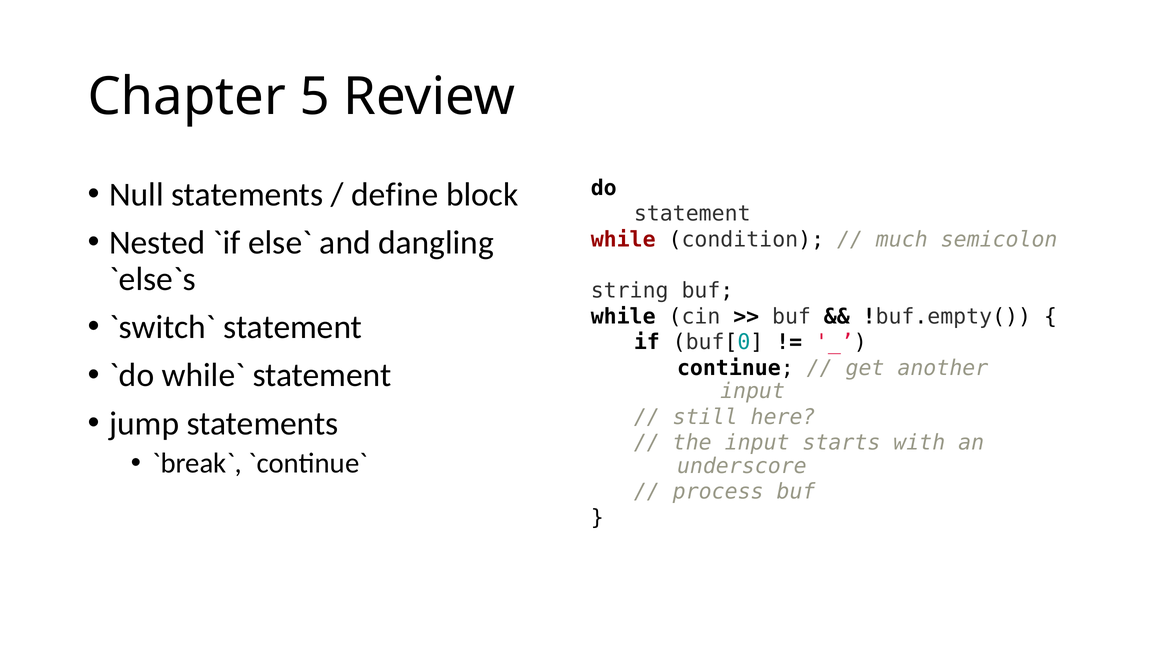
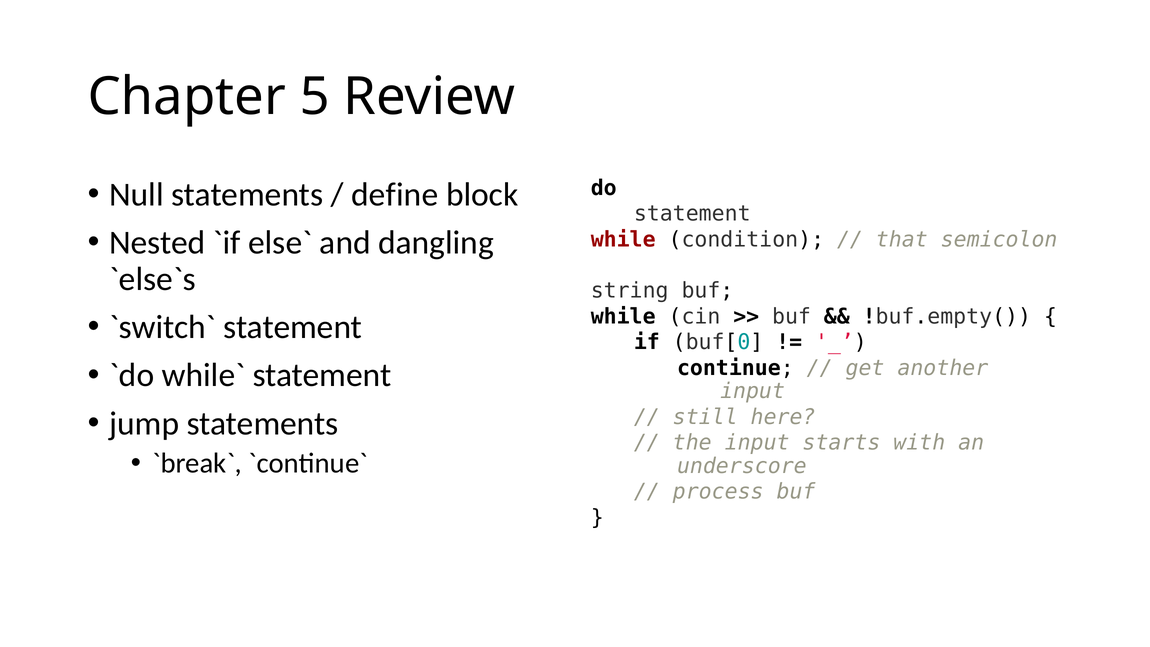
much: much -> that
